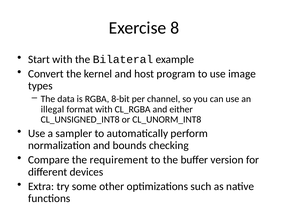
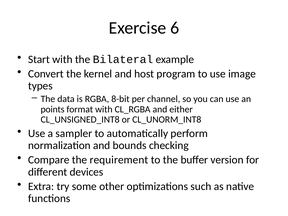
8: 8 -> 6
illegal: illegal -> points
